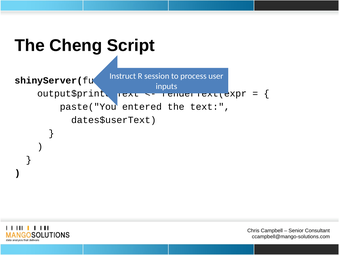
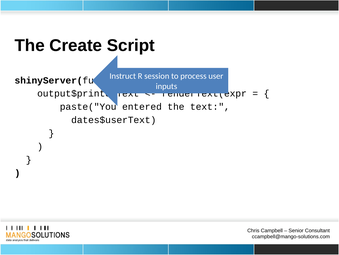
Cheng: Cheng -> Create
